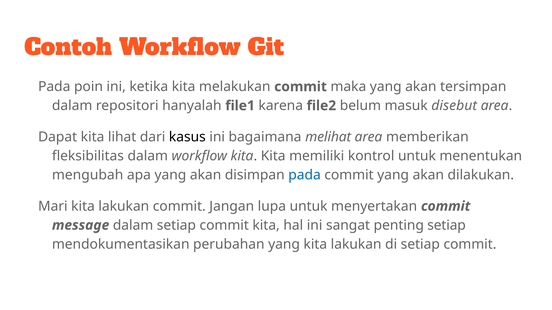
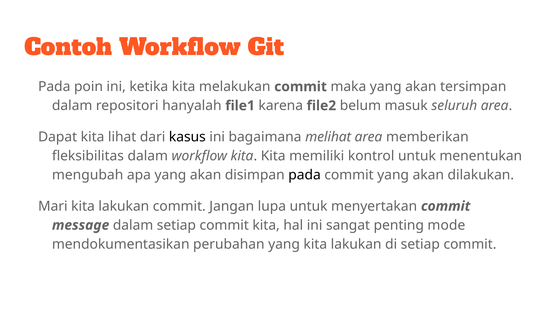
disebut: disebut -> seluruh
pada at (305, 175) colour: blue -> black
penting setiap: setiap -> mode
